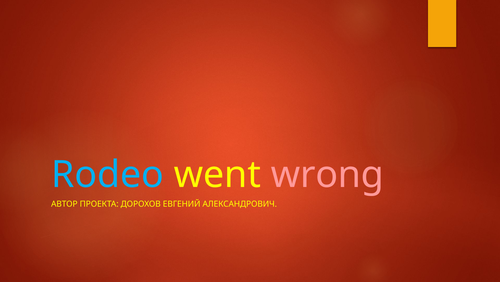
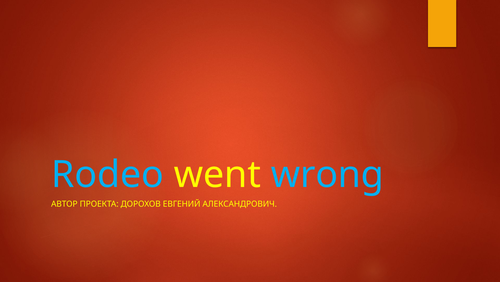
wrong colour: pink -> light blue
